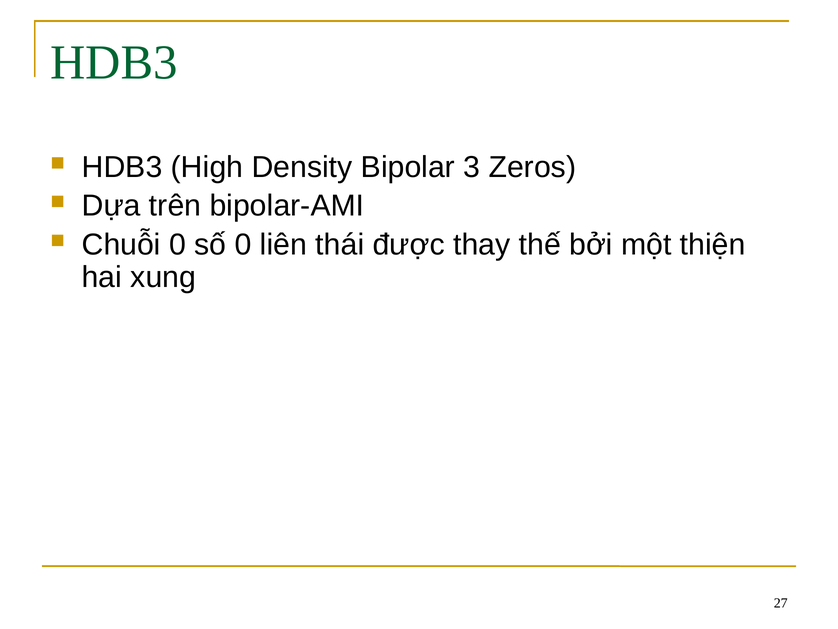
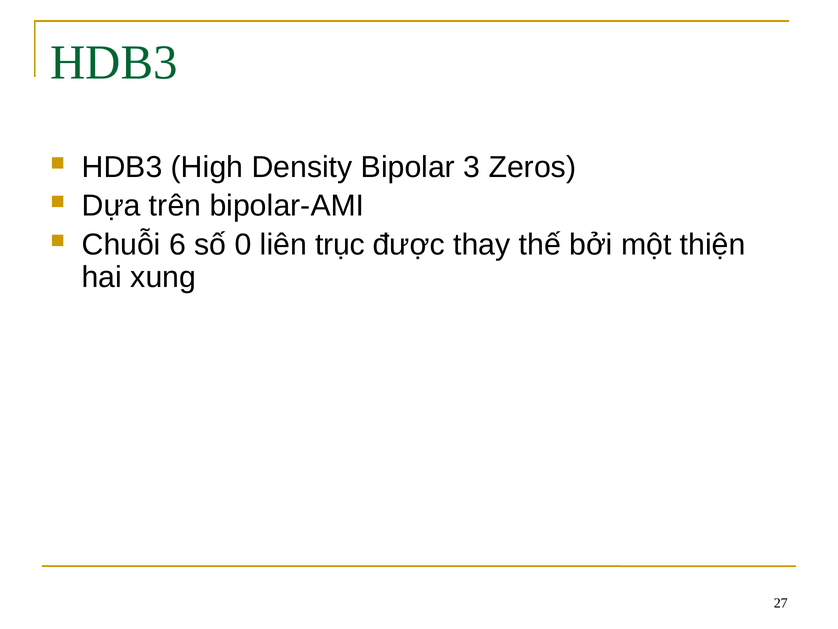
Chuỗi 0: 0 -> 6
thái: thái -> trục
